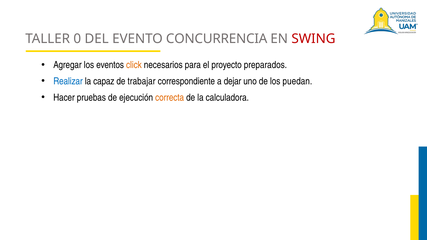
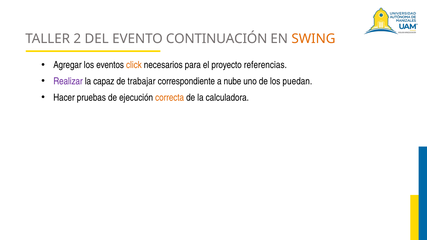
0: 0 -> 2
CONCURRENCIA: CONCURRENCIA -> CONTINUACIÓN
SWING colour: red -> orange
preparados: preparados -> referencias
Realizar colour: blue -> purple
dejar: dejar -> nube
